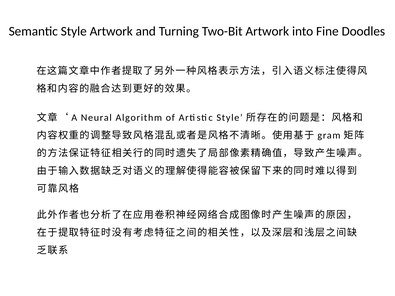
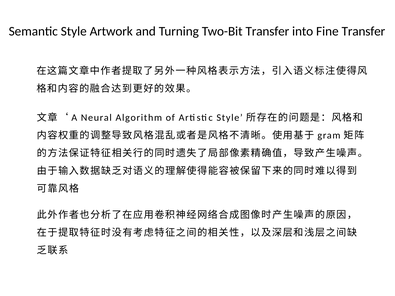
Two-Bit Artwork: Artwork -> Transfer
Fine Doodles: Doodles -> Transfer
